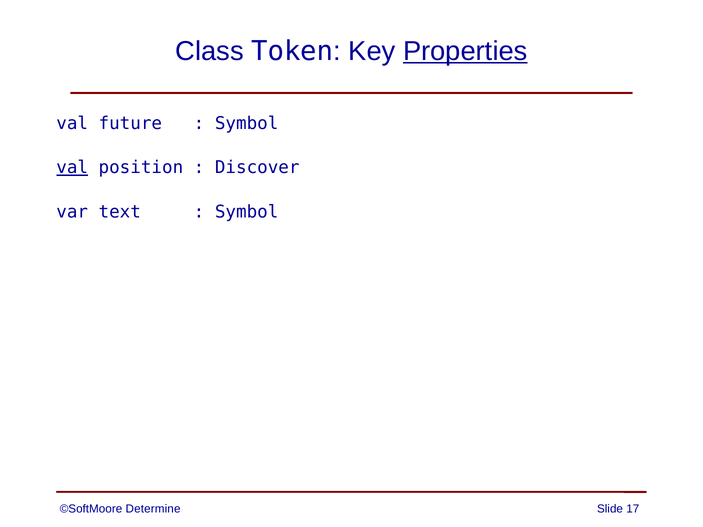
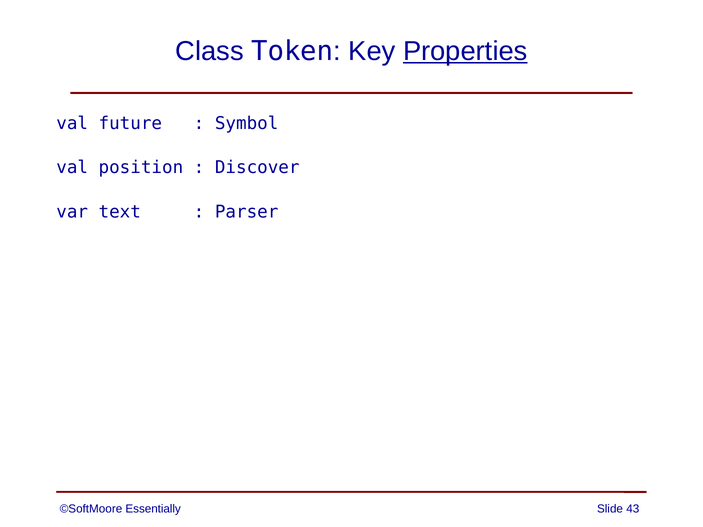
val at (72, 168) underline: present -> none
Symbol at (247, 212): Symbol -> Parser
Determine: Determine -> Essentially
17: 17 -> 43
